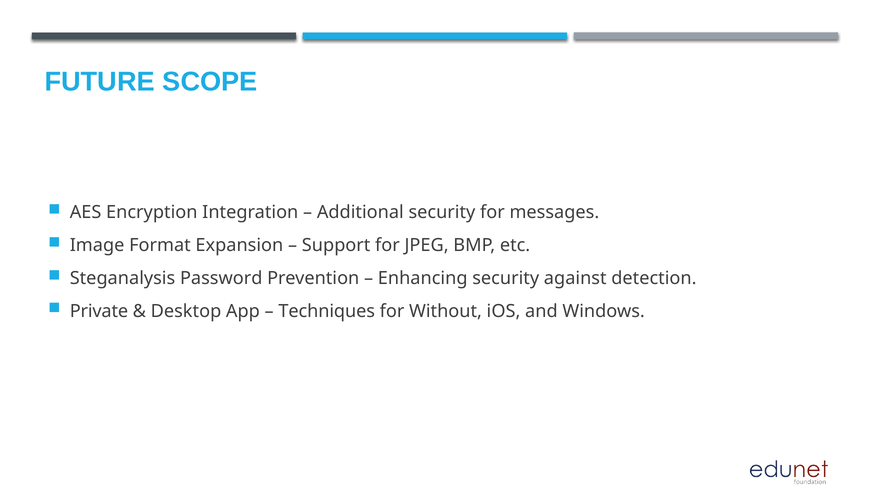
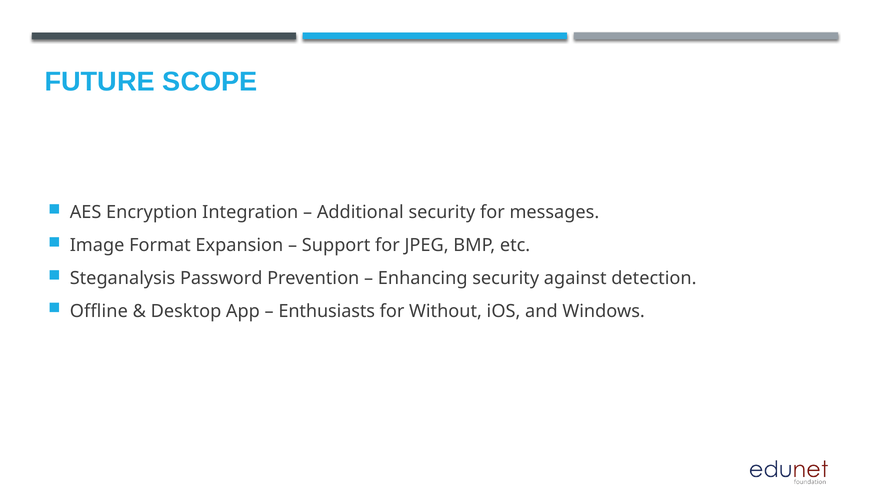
Private: Private -> Offline
Techniques: Techniques -> Enthusiasts
